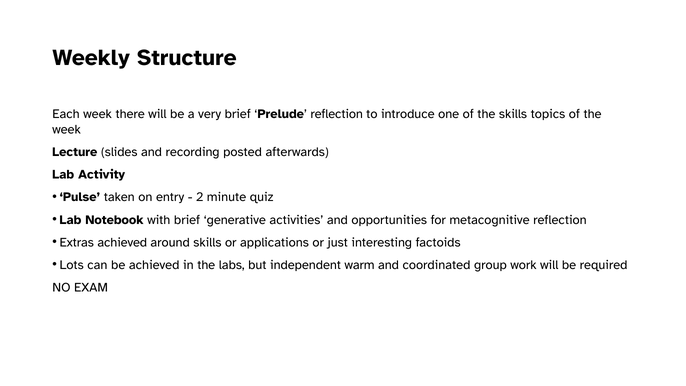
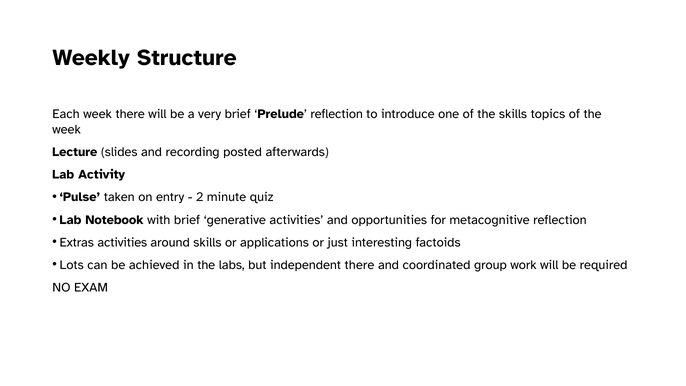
Extras achieved: achieved -> activities
independent warm: warm -> there
